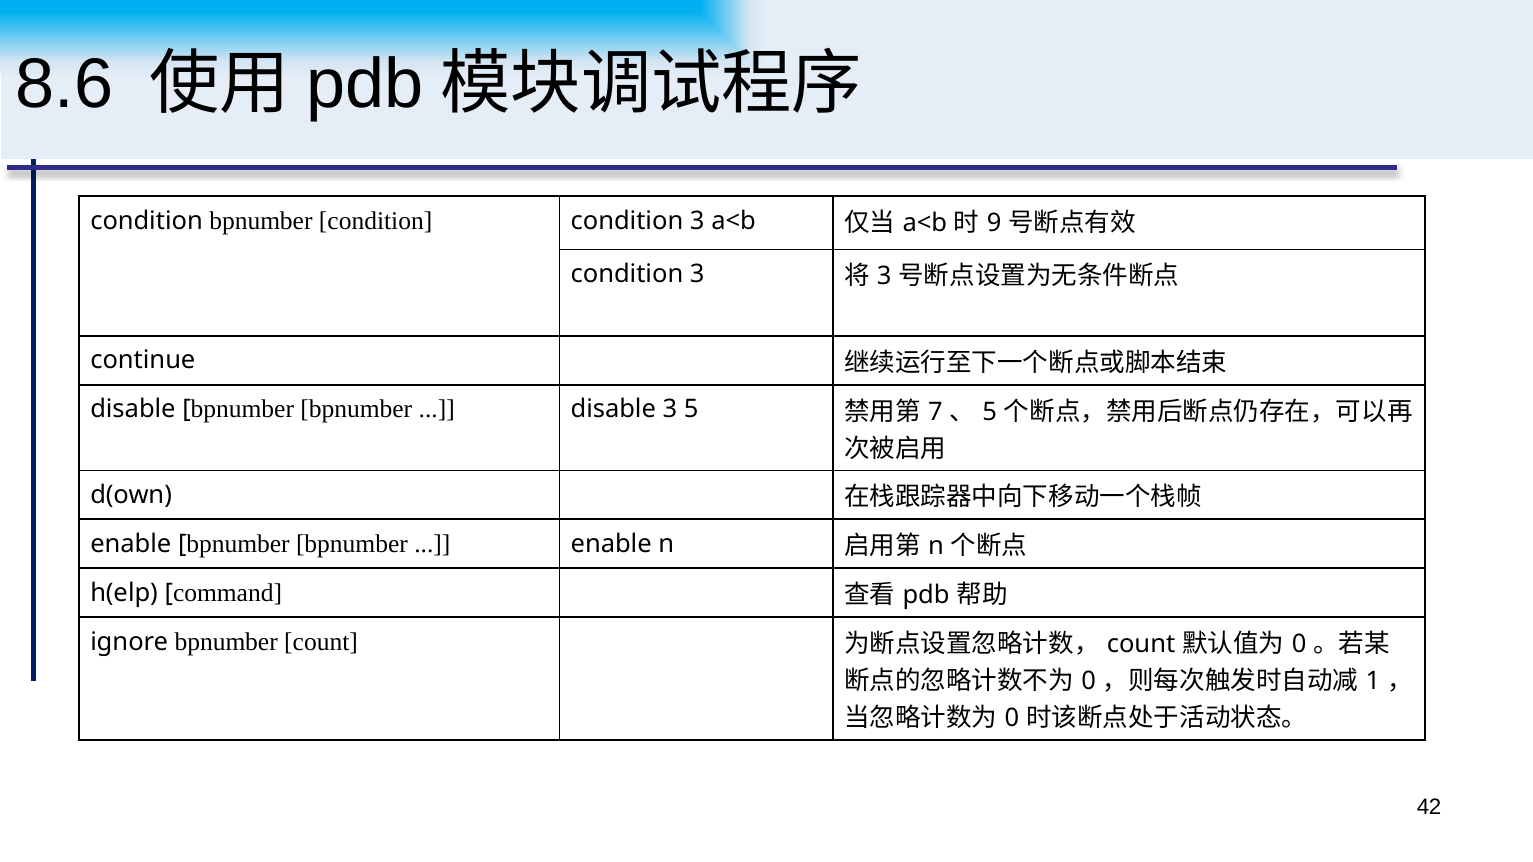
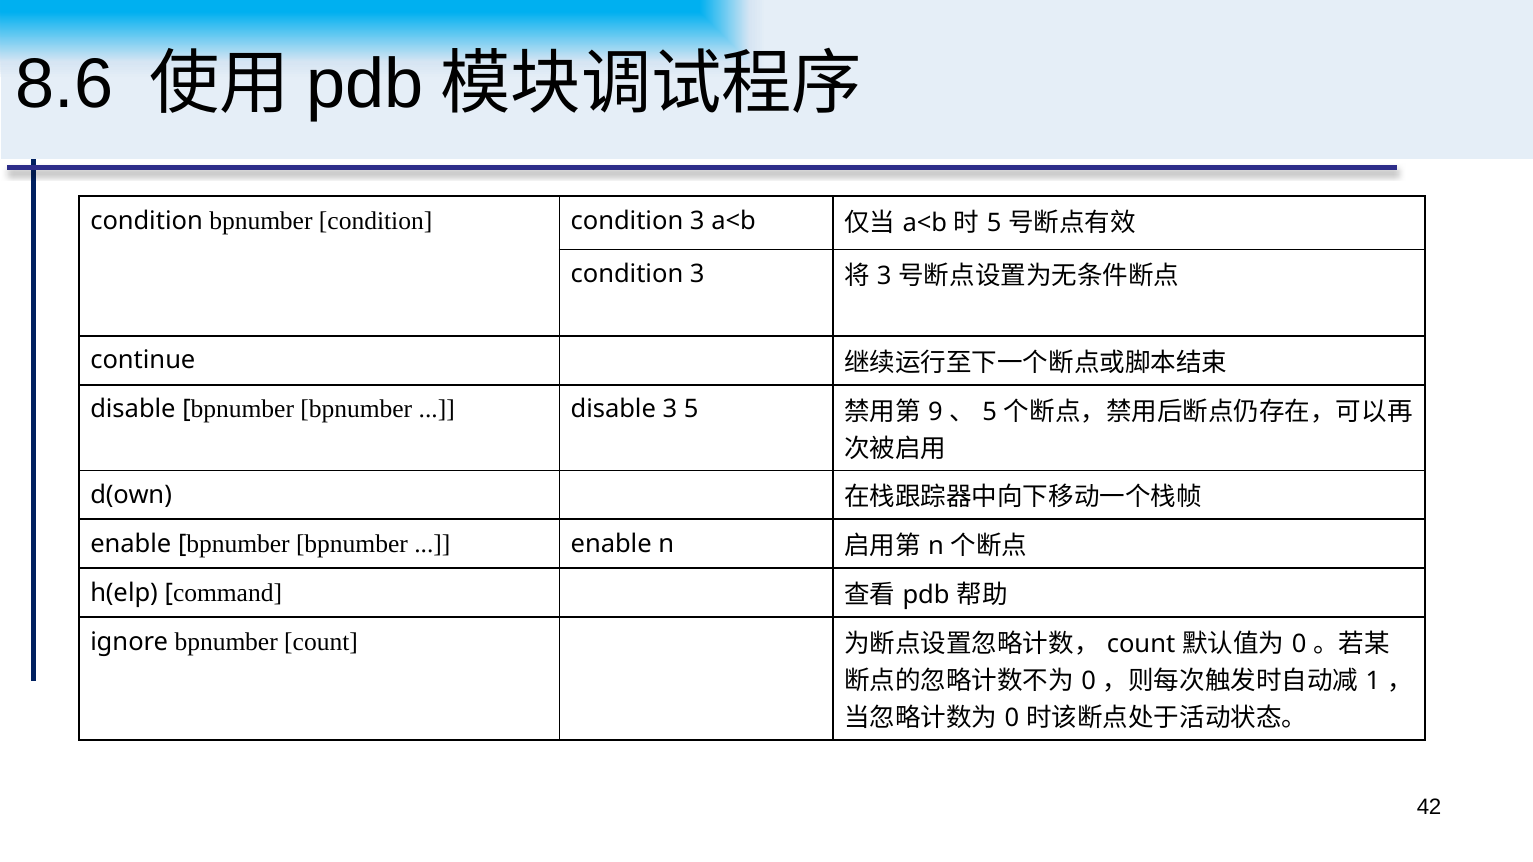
9 at (994, 223): 9 -> 5
7: 7 -> 9
